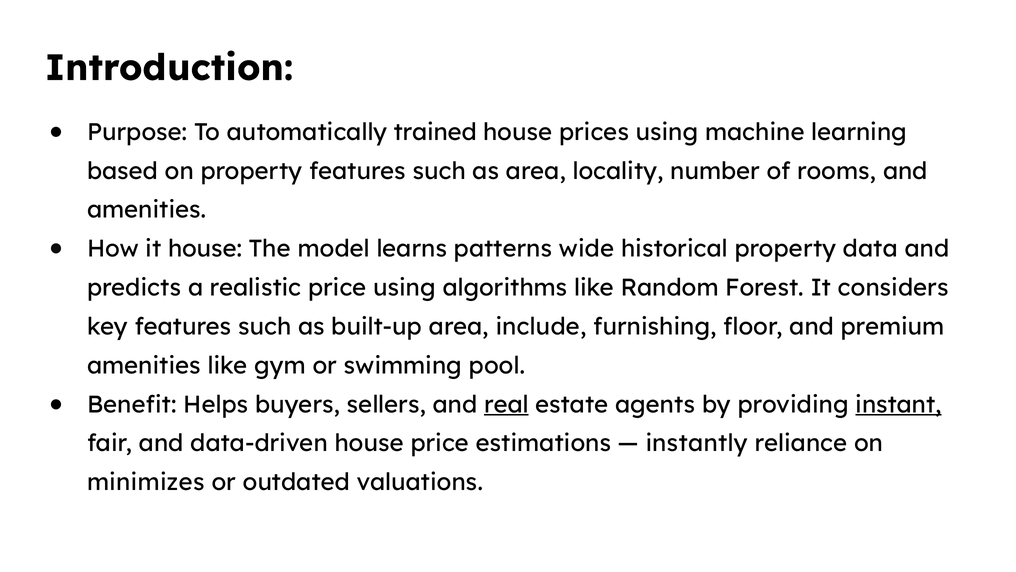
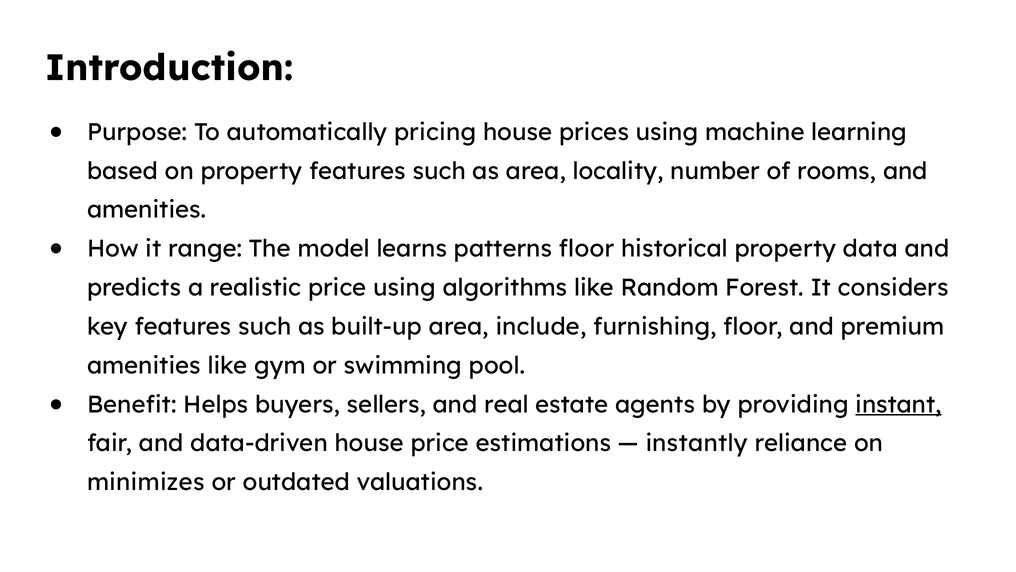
trained: trained -> pricing
it house: house -> range
patterns wide: wide -> floor
real underline: present -> none
